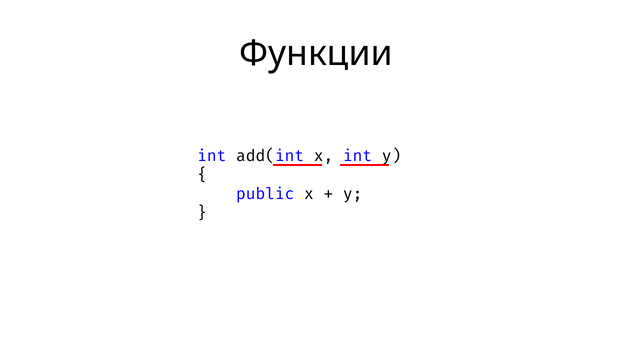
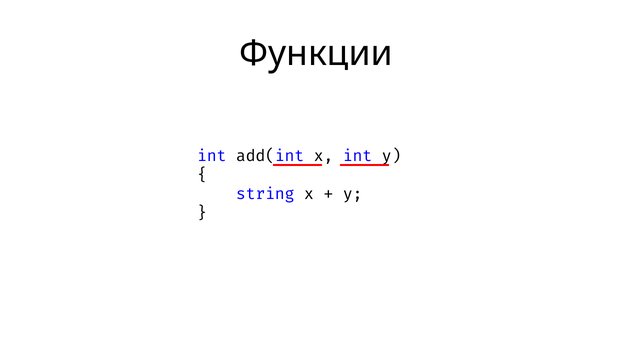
public: public -> string
